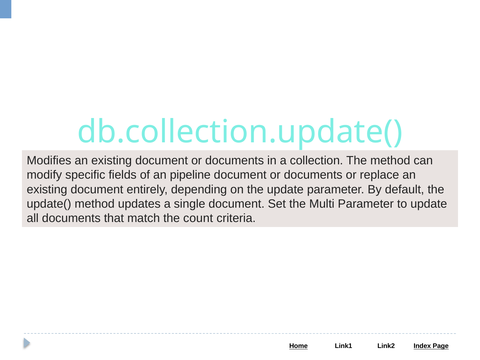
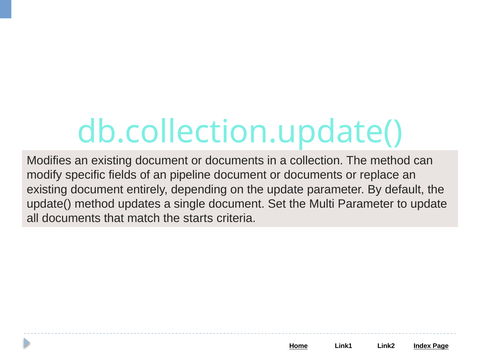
count: count -> starts
